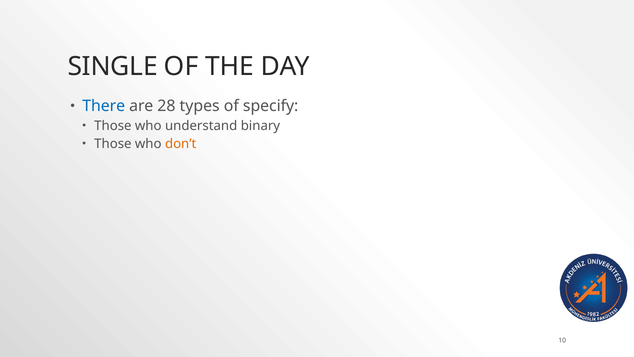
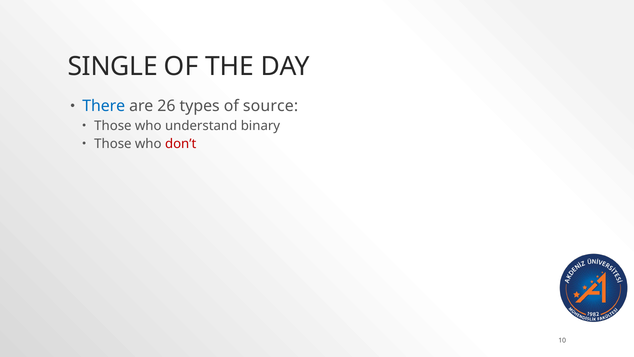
28: 28 -> 26
specify: specify -> source
don’t colour: orange -> red
